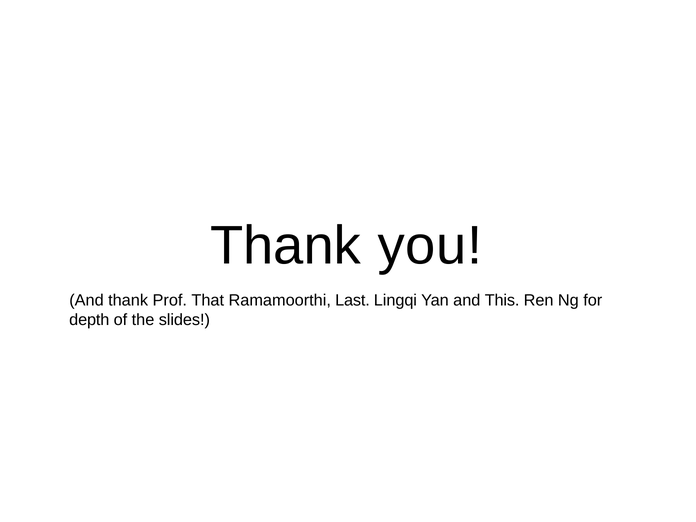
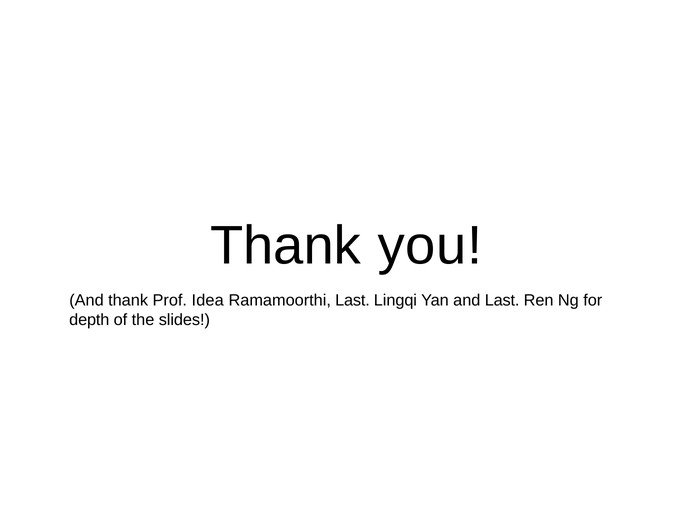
That: That -> Idea
and This: This -> Last
